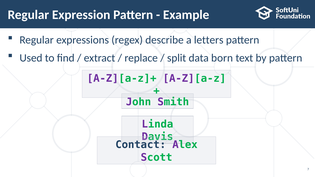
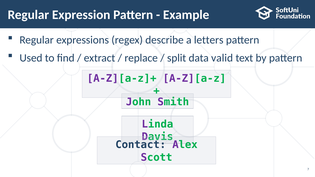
born: born -> valid
